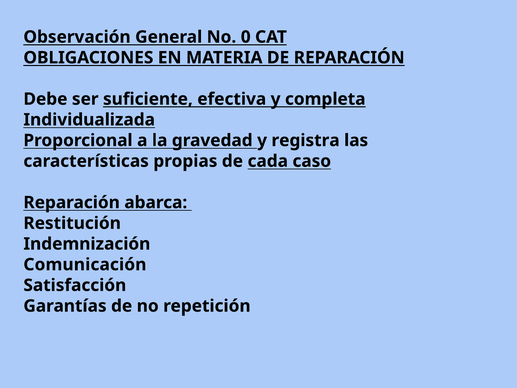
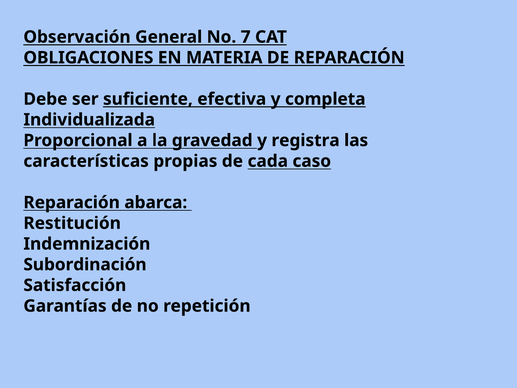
0: 0 -> 7
Comunicación: Comunicación -> Subordinación
